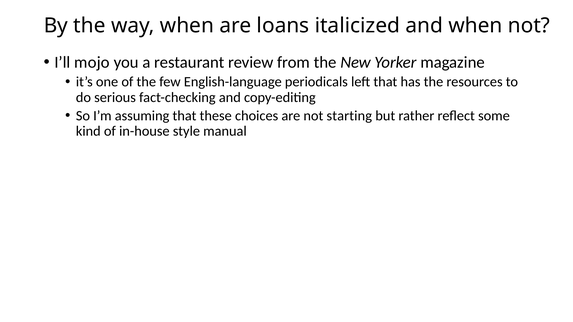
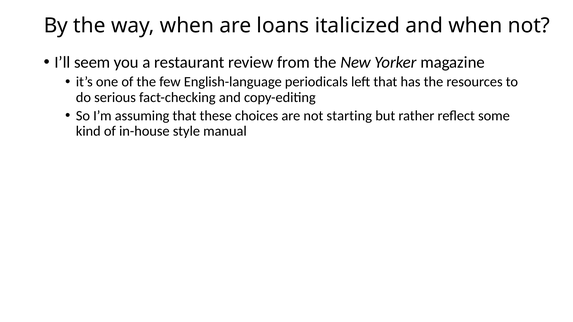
mojo: mojo -> seem
